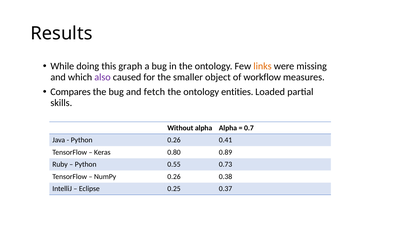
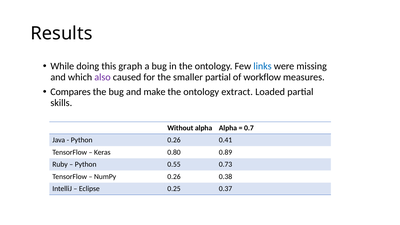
links colour: orange -> blue
smaller object: object -> partial
fetch: fetch -> make
entities: entities -> extract
